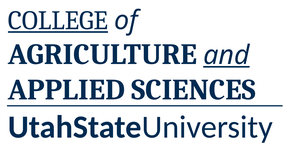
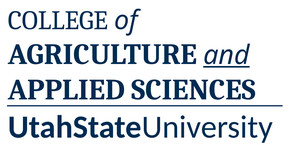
COLLEGE underline: present -> none
